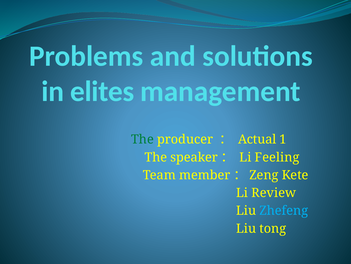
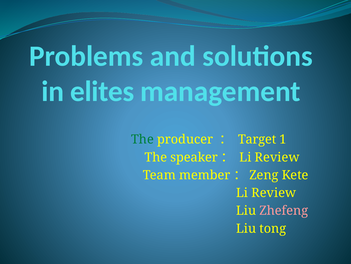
Actual: Actual -> Target
Feeling at (277, 157): Feeling -> Review
Zhefeng colour: light blue -> pink
